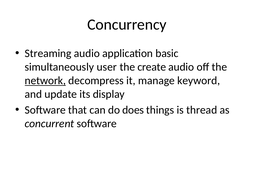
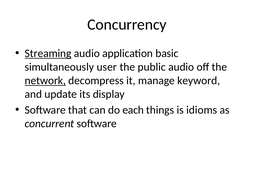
Streaming underline: none -> present
create: create -> public
does: does -> each
thread: thread -> idioms
